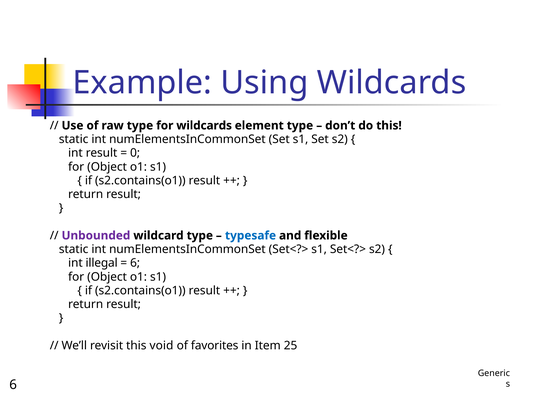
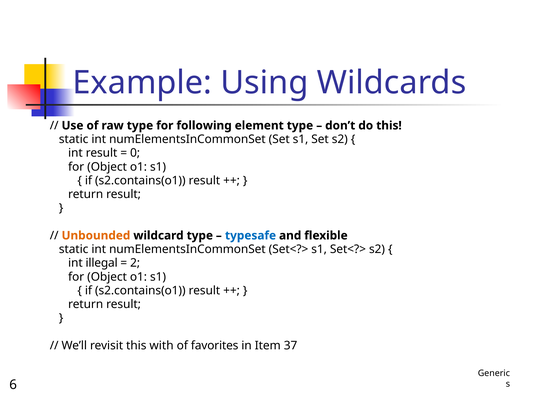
for wildcards: wildcards -> following
Unbounded colour: purple -> orange
6 at (135, 263): 6 -> 2
void: void -> with
25: 25 -> 37
